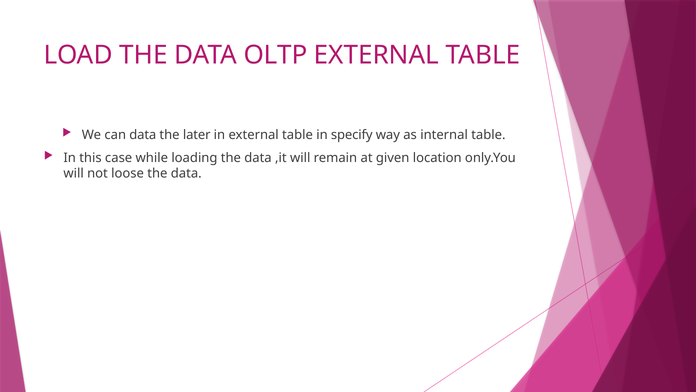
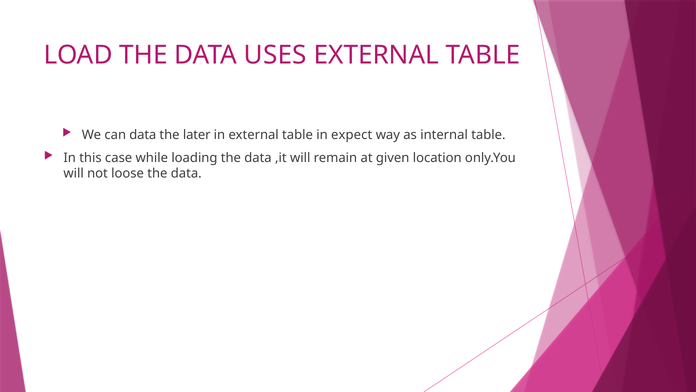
OLTP: OLTP -> USES
specify: specify -> expect
